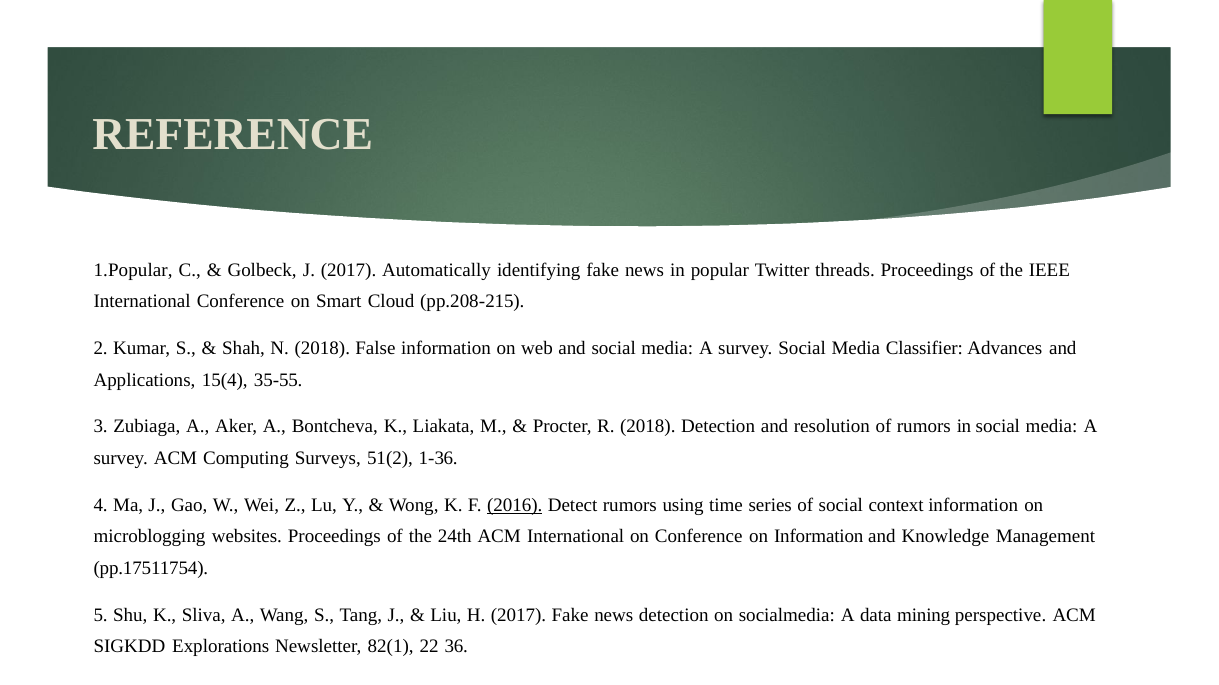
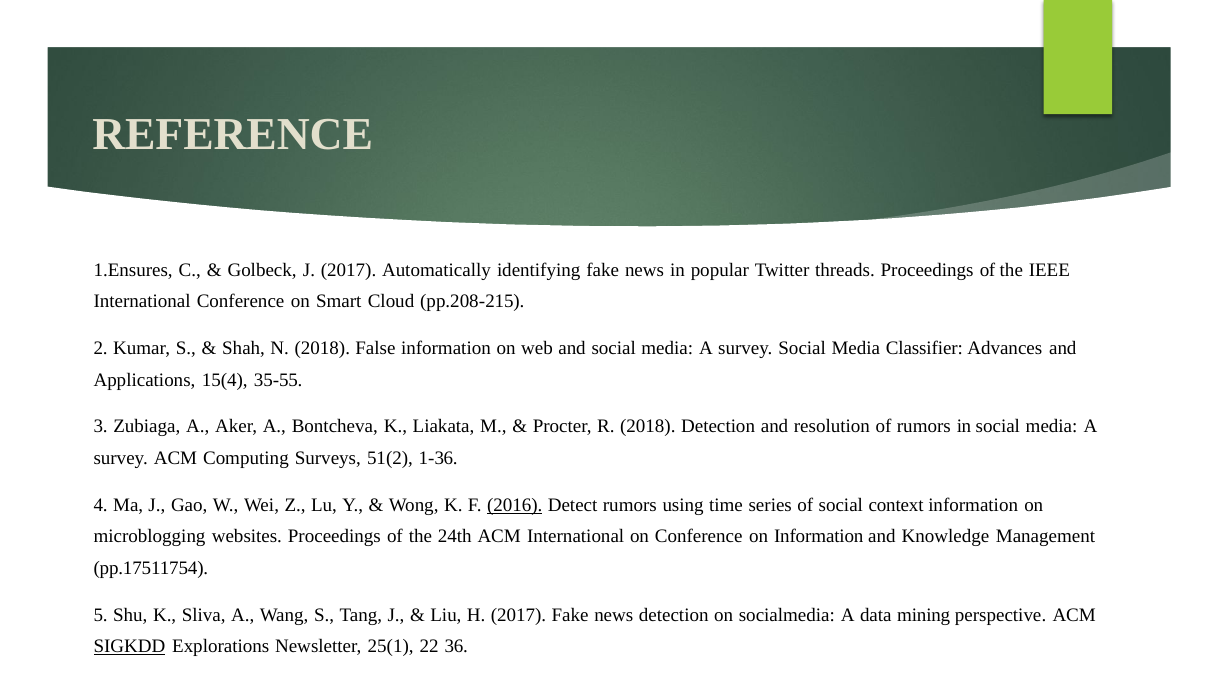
1.Popular: 1.Popular -> 1.Ensures
SIGKDD underline: none -> present
82(1: 82(1 -> 25(1
